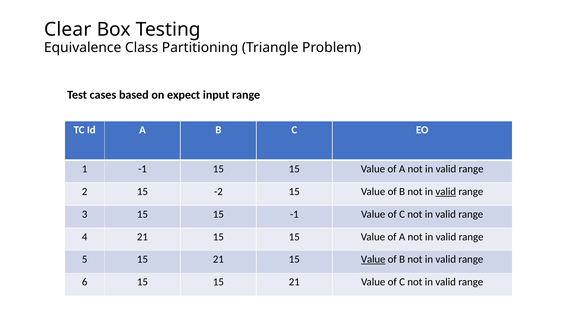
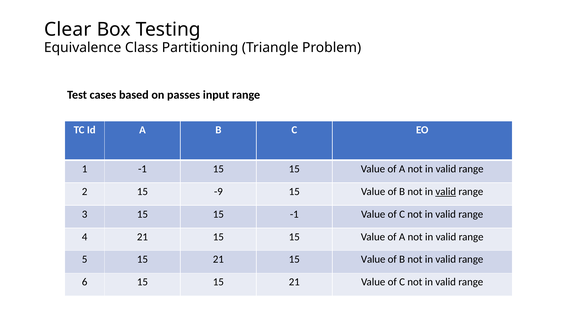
expect: expect -> passes
-2: -2 -> -9
Value at (373, 260) underline: present -> none
